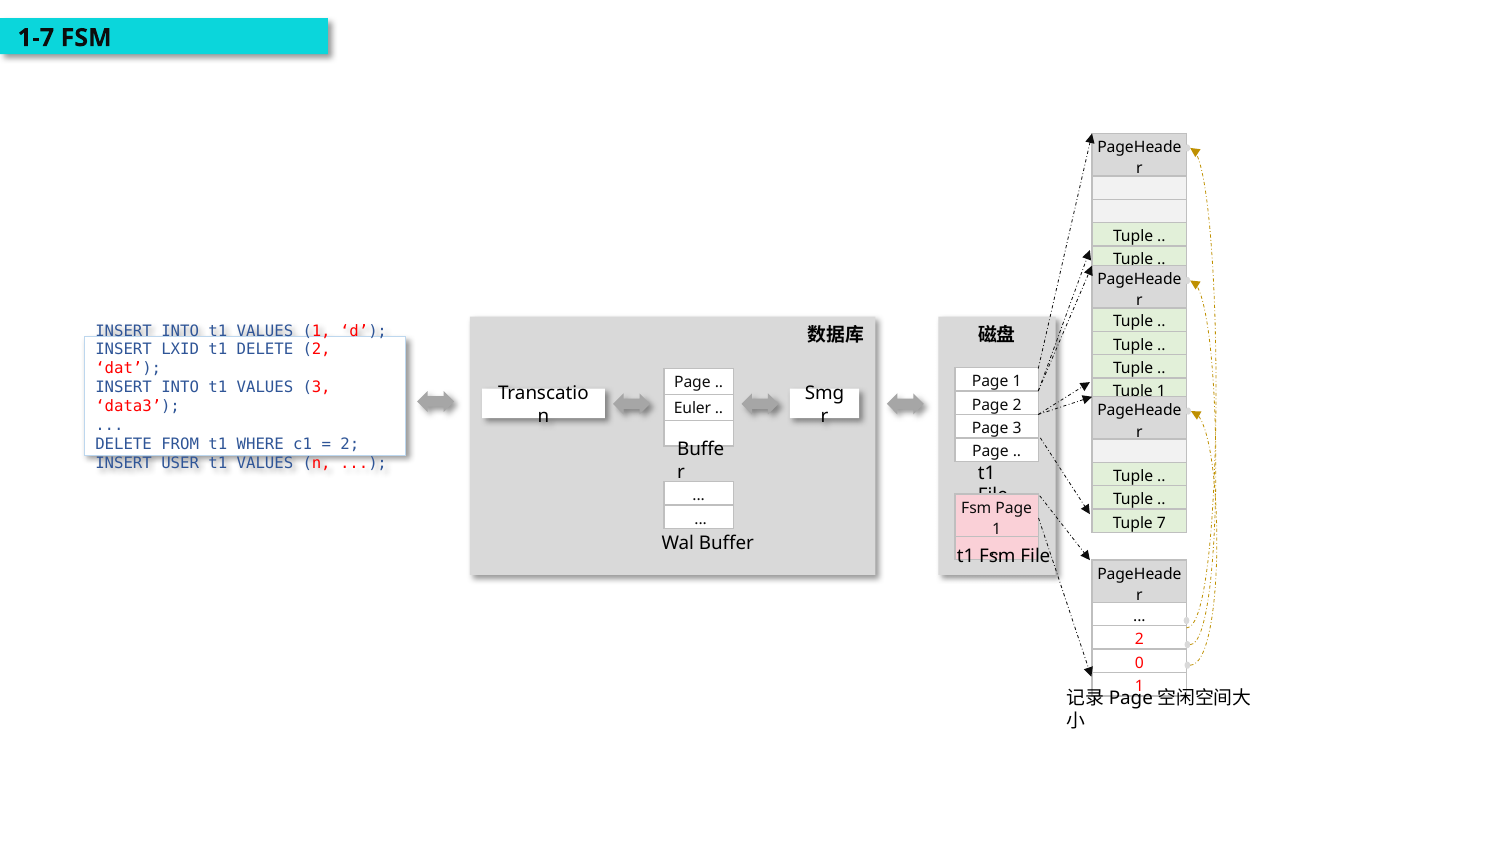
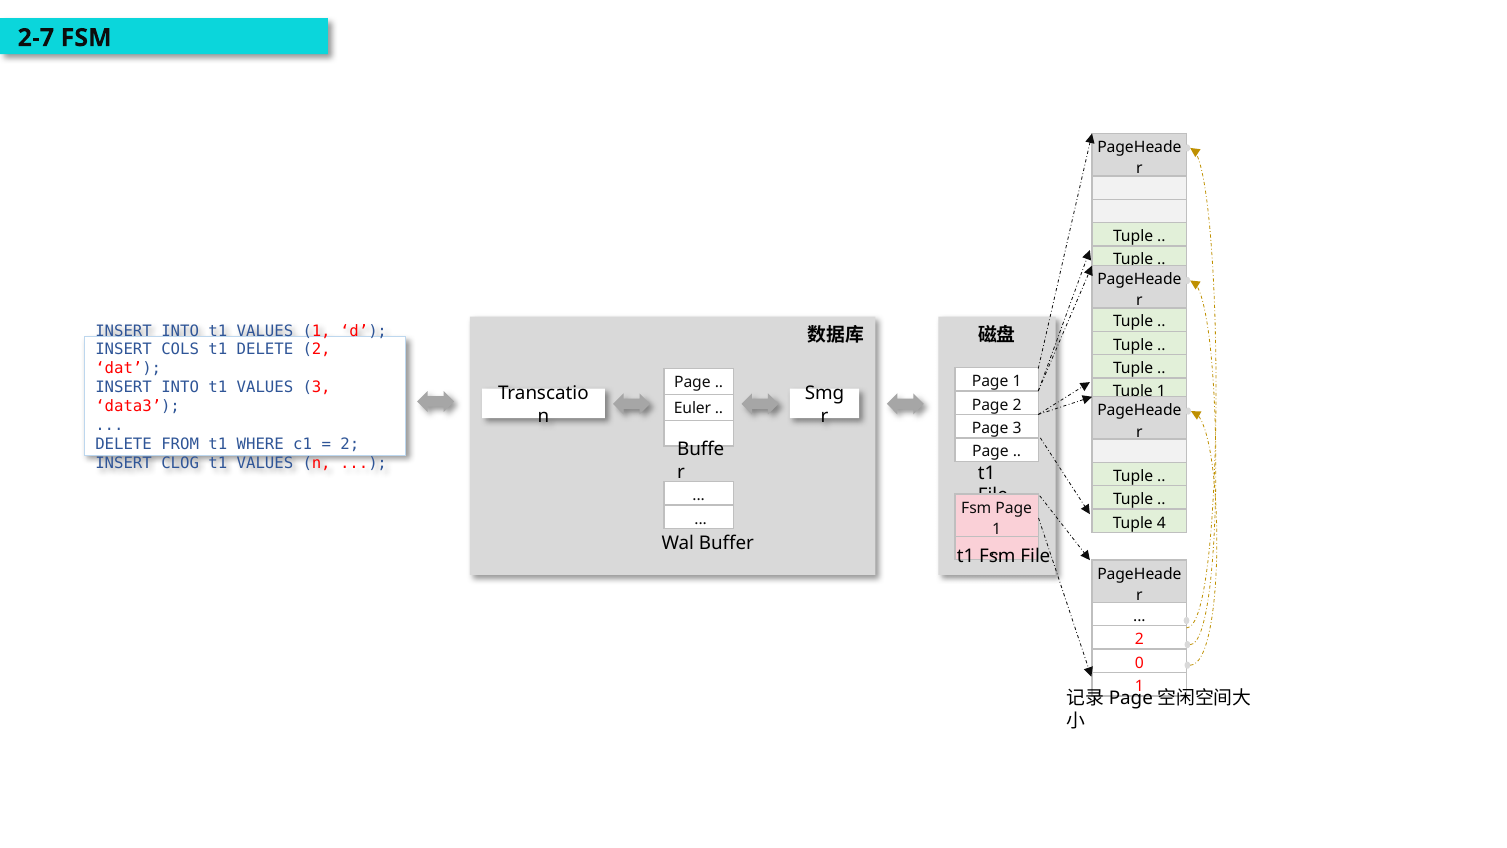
1-7: 1-7 -> 2-7
LXID: LXID -> COLS
USER: USER -> CLOG
7: 7 -> 4
